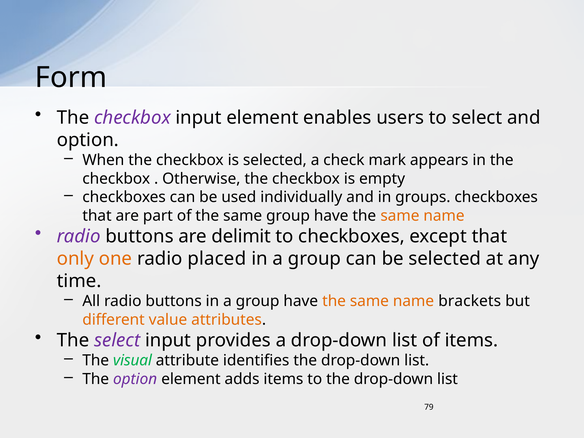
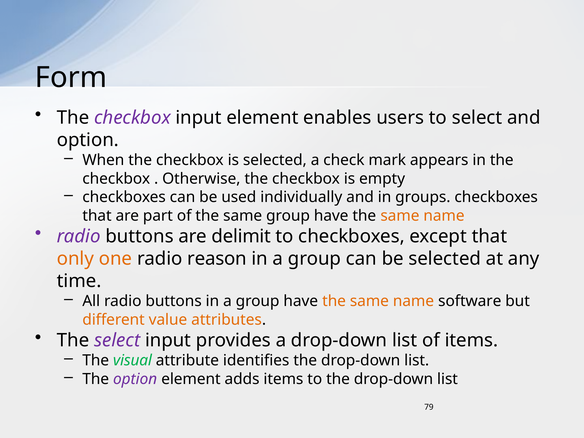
placed: placed -> reason
brackets: brackets -> software
